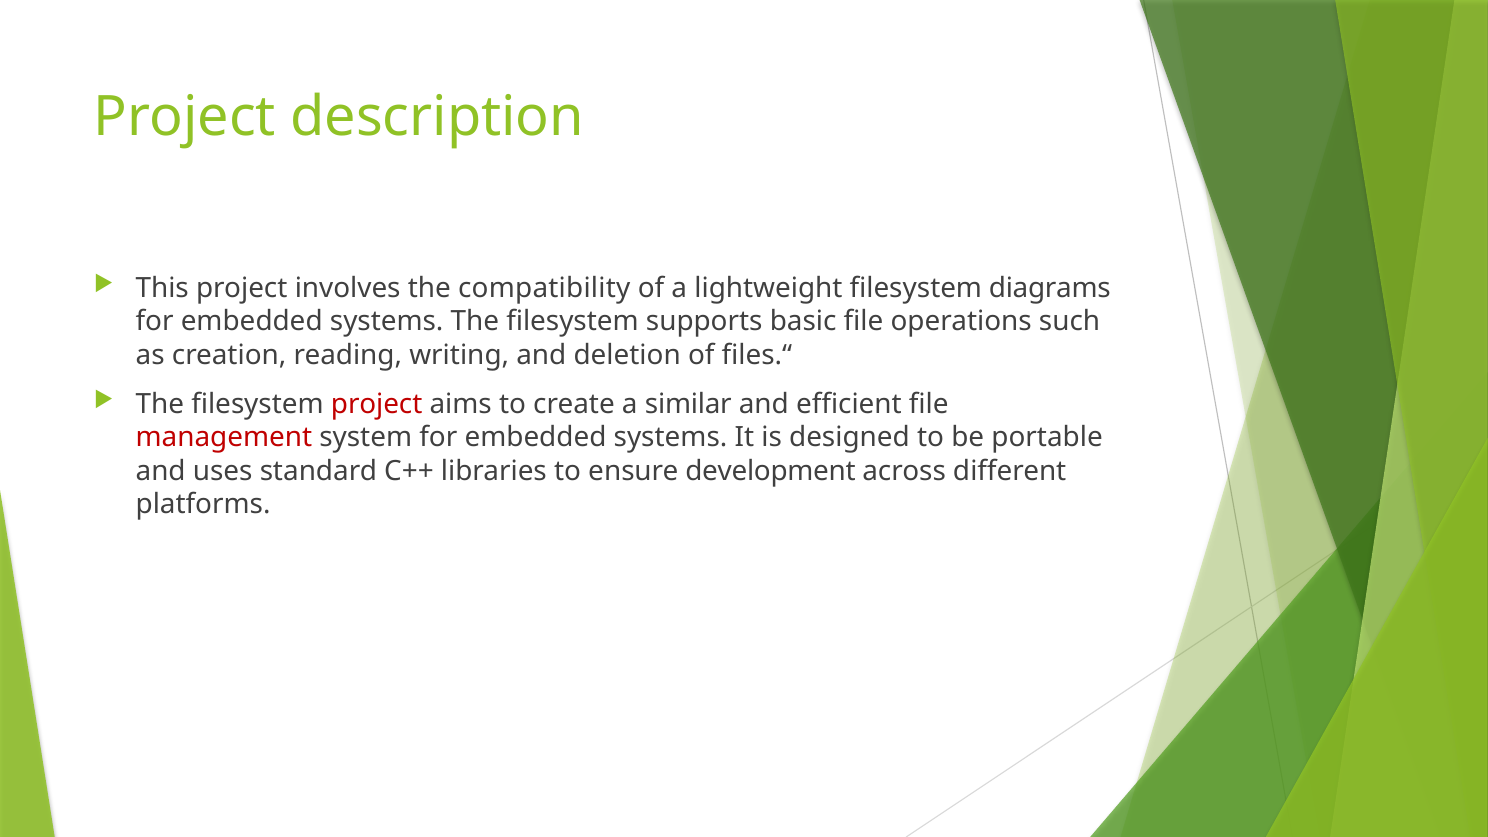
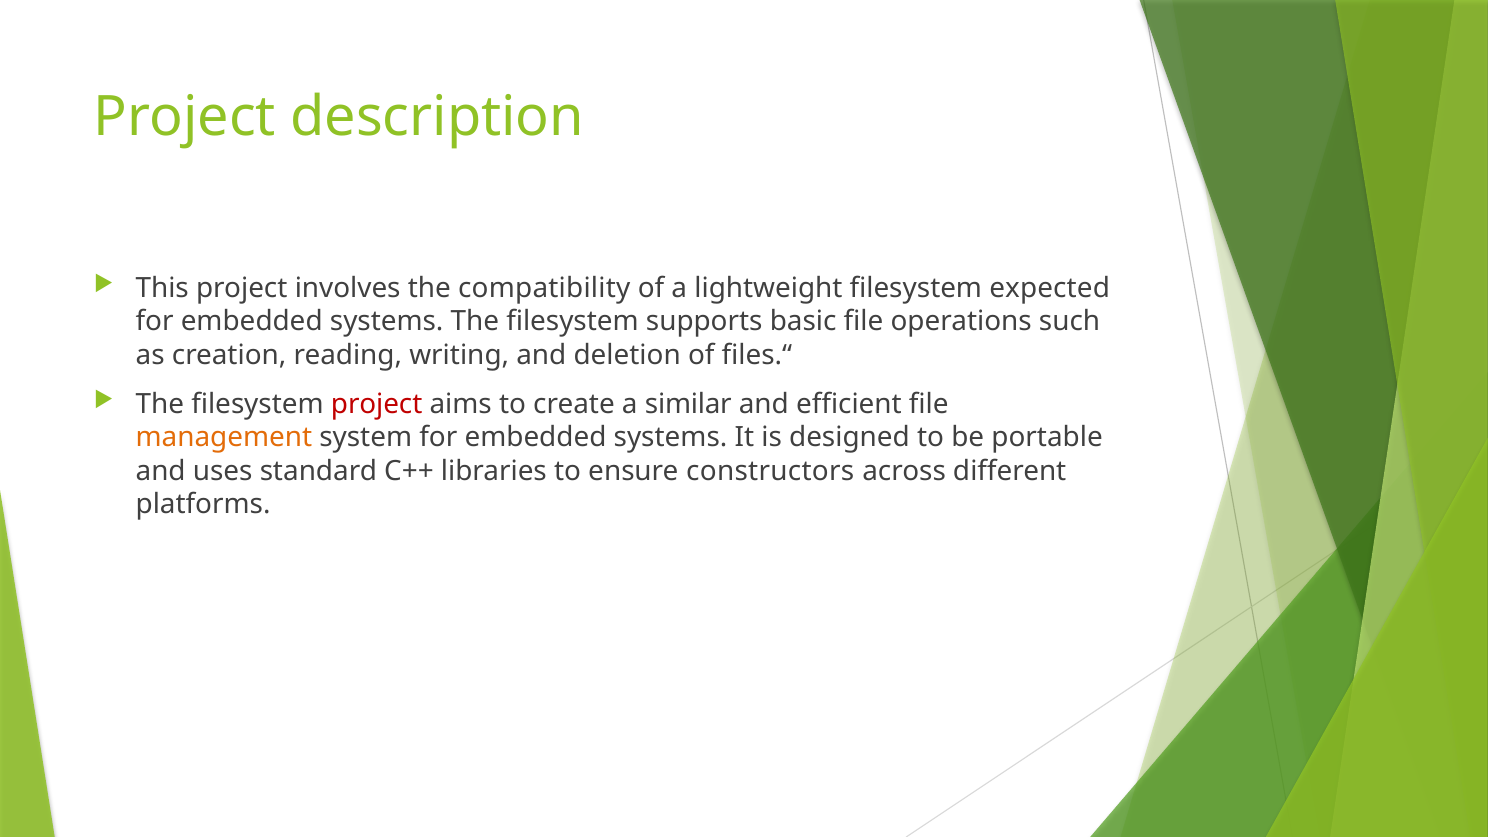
diagrams: diagrams -> expected
management colour: red -> orange
development: development -> constructors
